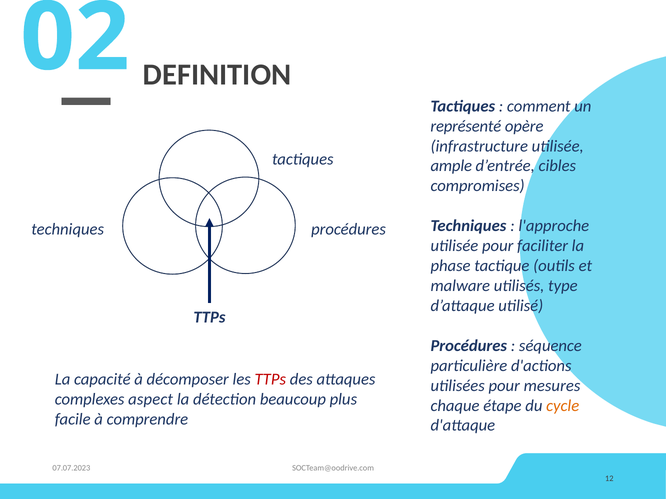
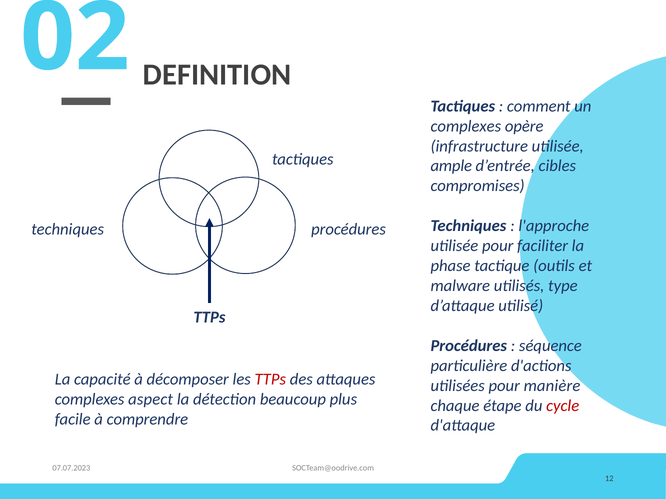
représenté at (466, 126): représenté -> complexes
mesures: mesures -> manière
cycle colour: orange -> red
